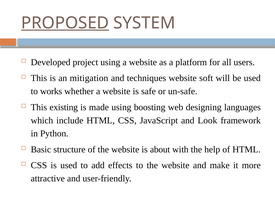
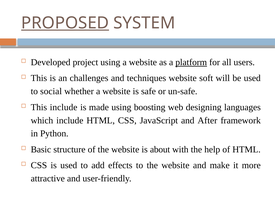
platform underline: none -> present
mitigation: mitigation -> challenges
works: works -> social
This existing: existing -> include
Look: Look -> After
